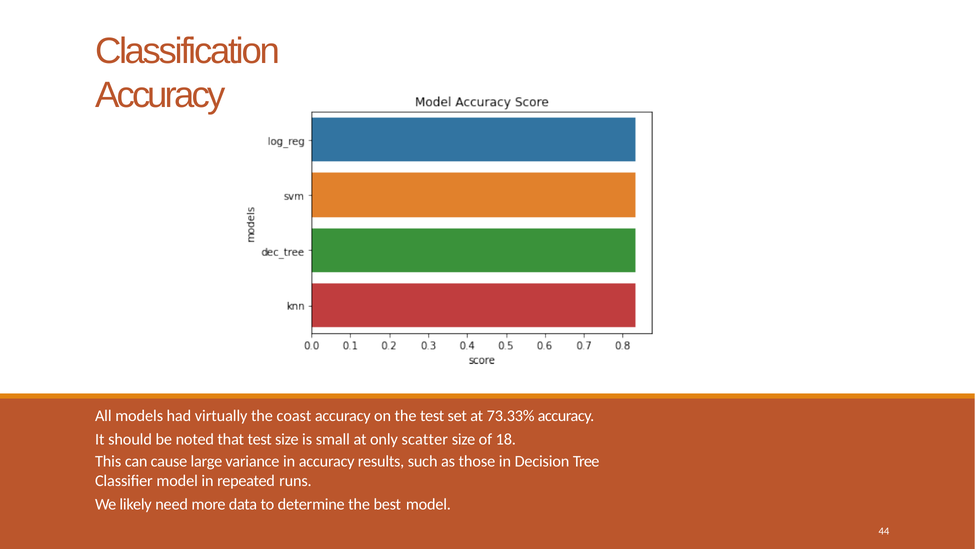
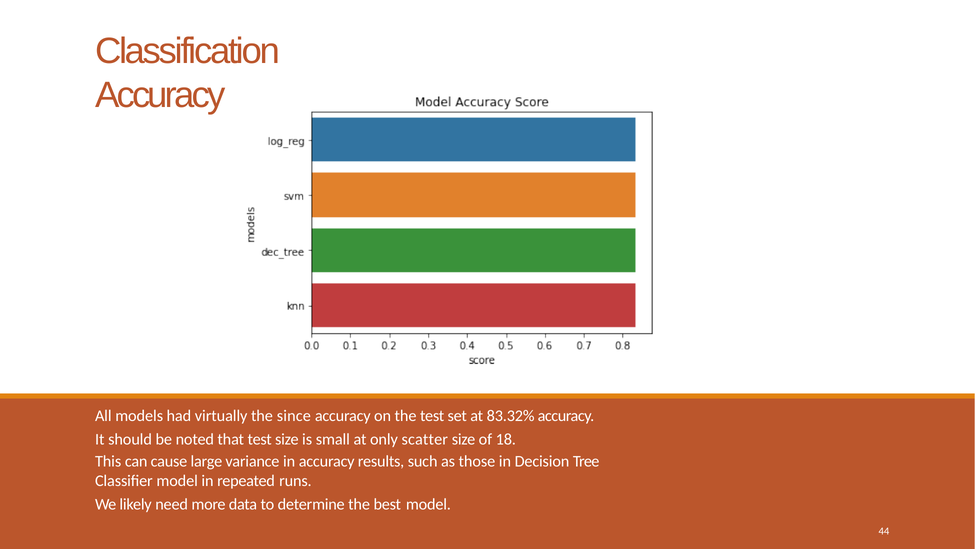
coast: coast -> since
73.33%: 73.33% -> 83.32%
